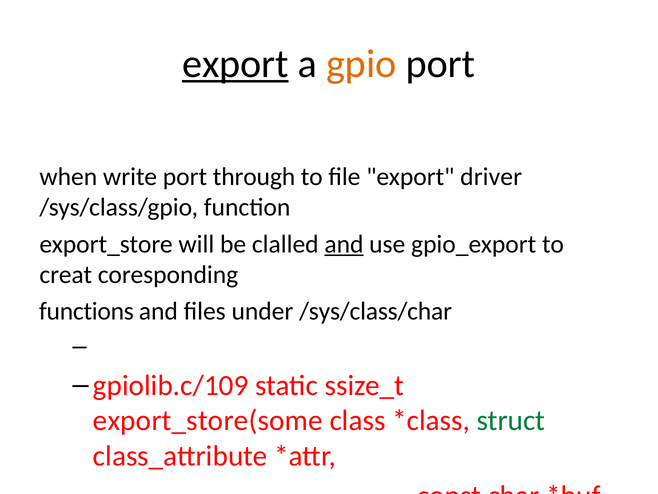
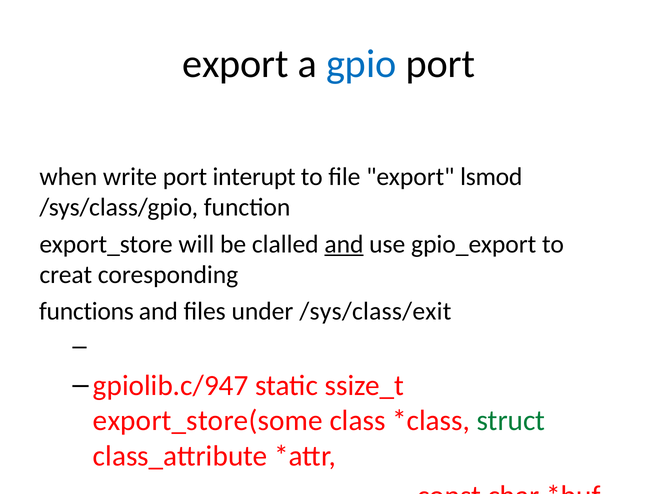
export at (235, 64) underline: present -> none
gpio at (361, 64) colour: orange -> blue
port through: through -> interupt
driver: driver -> lsmod
/sys/class/char: /sys/class/char -> /sys/class/exit
gpiolib.c/109: gpiolib.c/109 -> gpiolib.c/947
